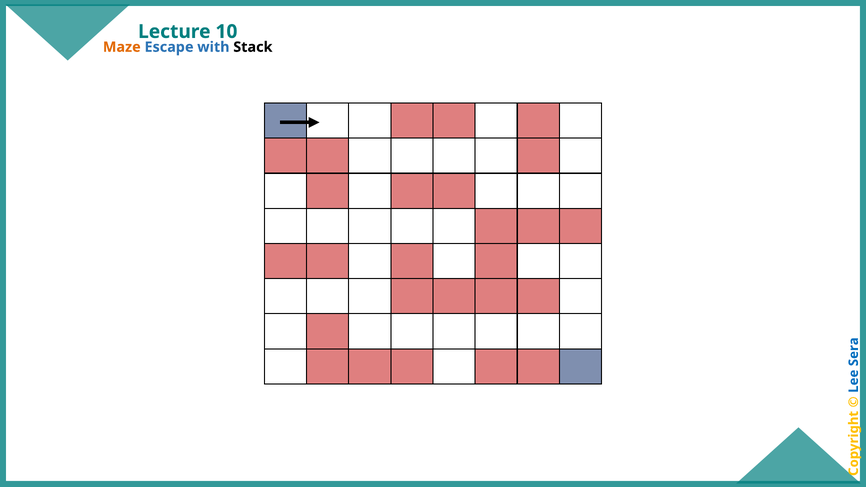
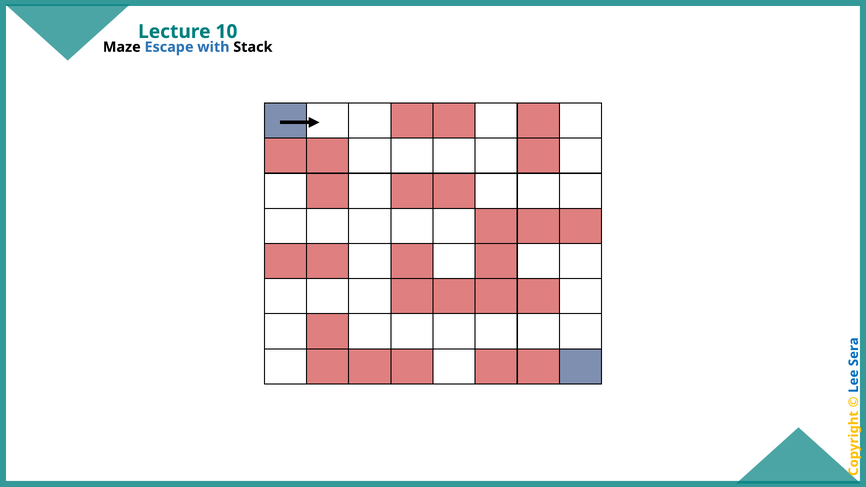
Maze colour: orange -> black
